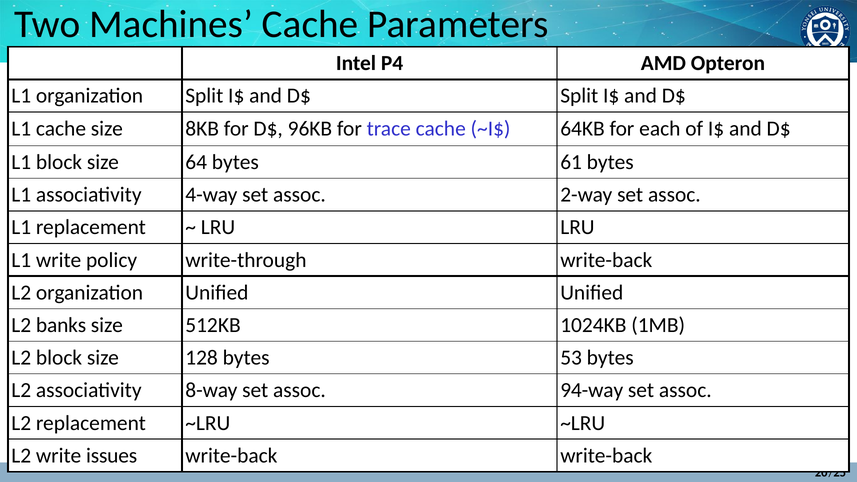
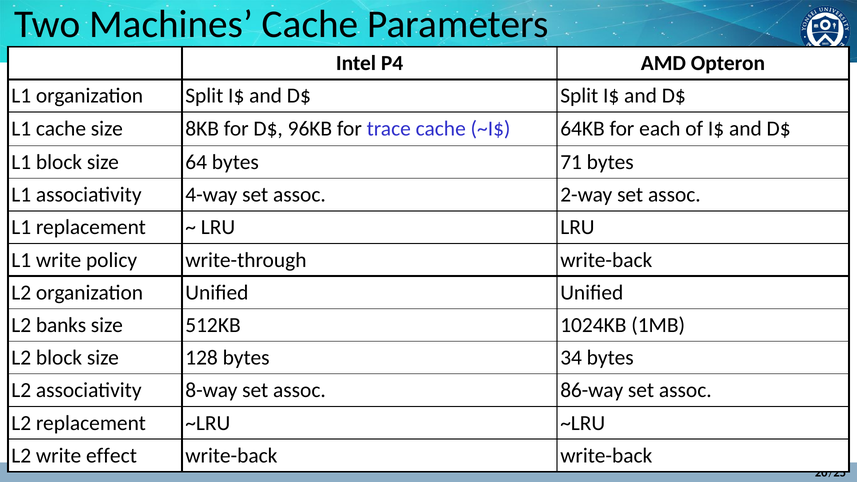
61: 61 -> 71
53: 53 -> 34
94-way: 94-way -> 86-way
issues: issues -> effect
